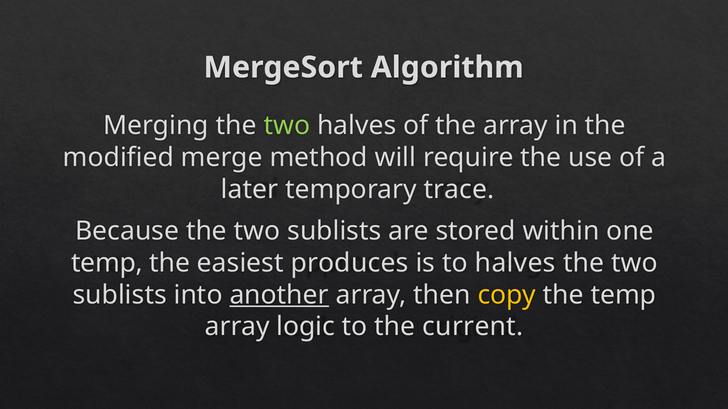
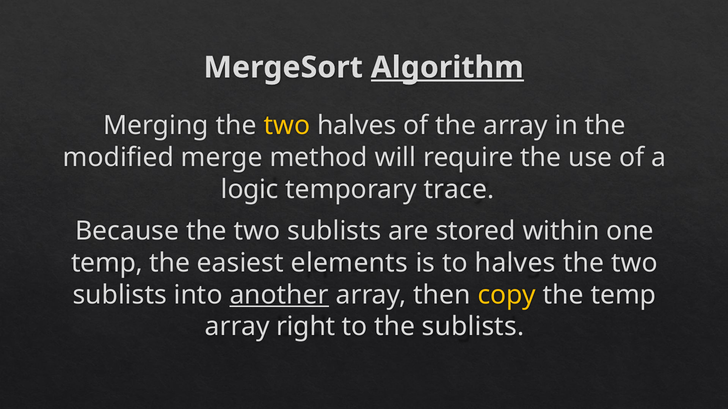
Algorithm underline: none -> present
two at (287, 126) colour: light green -> yellow
later: later -> logic
produces: produces -> elements
logic: logic -> right
the current: current -> sublists
